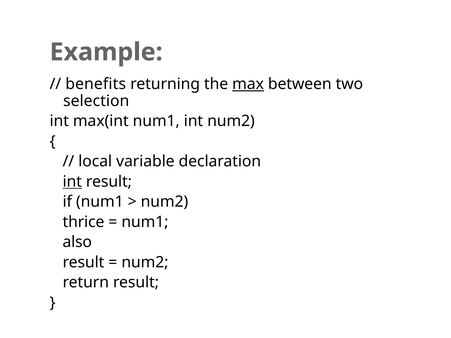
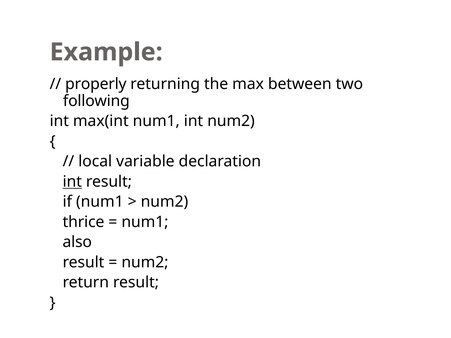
benefits: benefits -> properly
max underline: present -> none
selection: selection -> following
